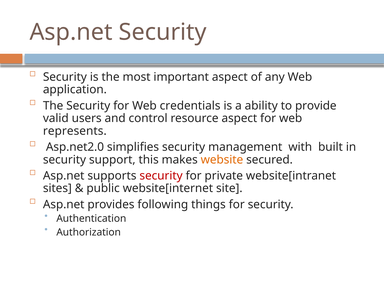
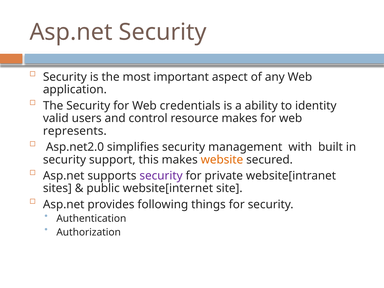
provide: provide -> identity
resource aspect: aspect -> makes
security at (161, 176) colour: red -> purple
